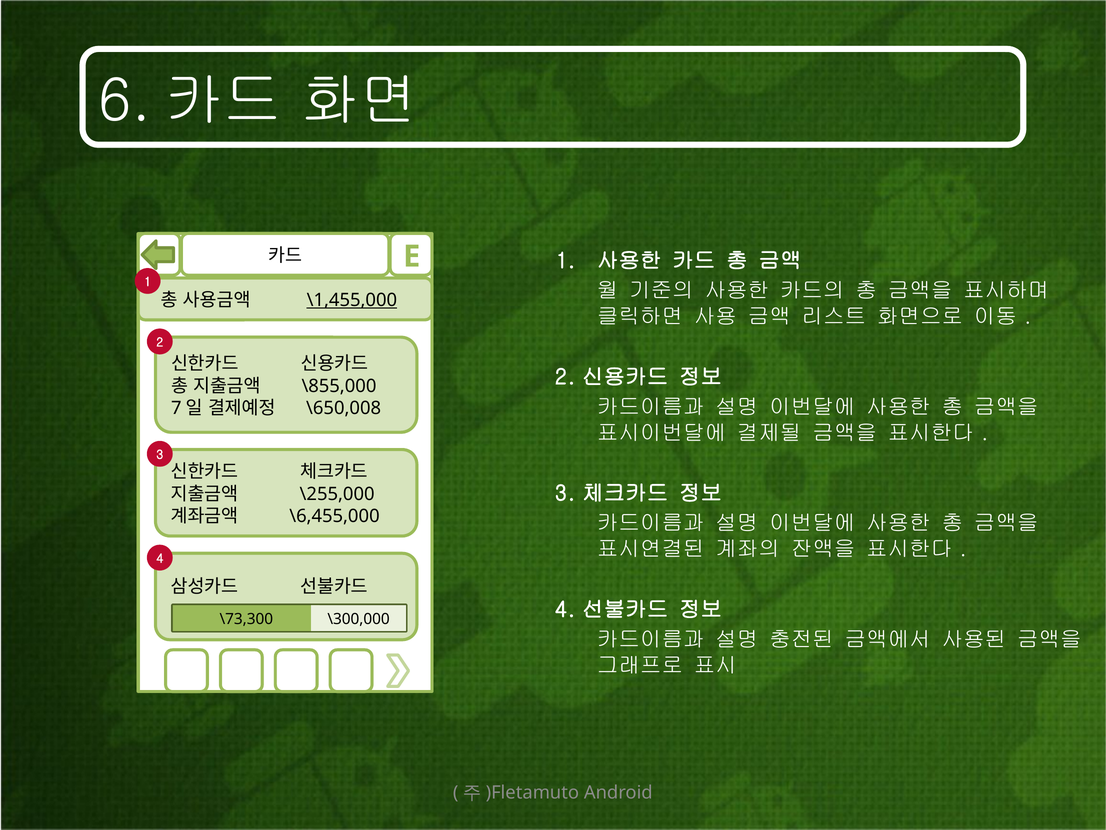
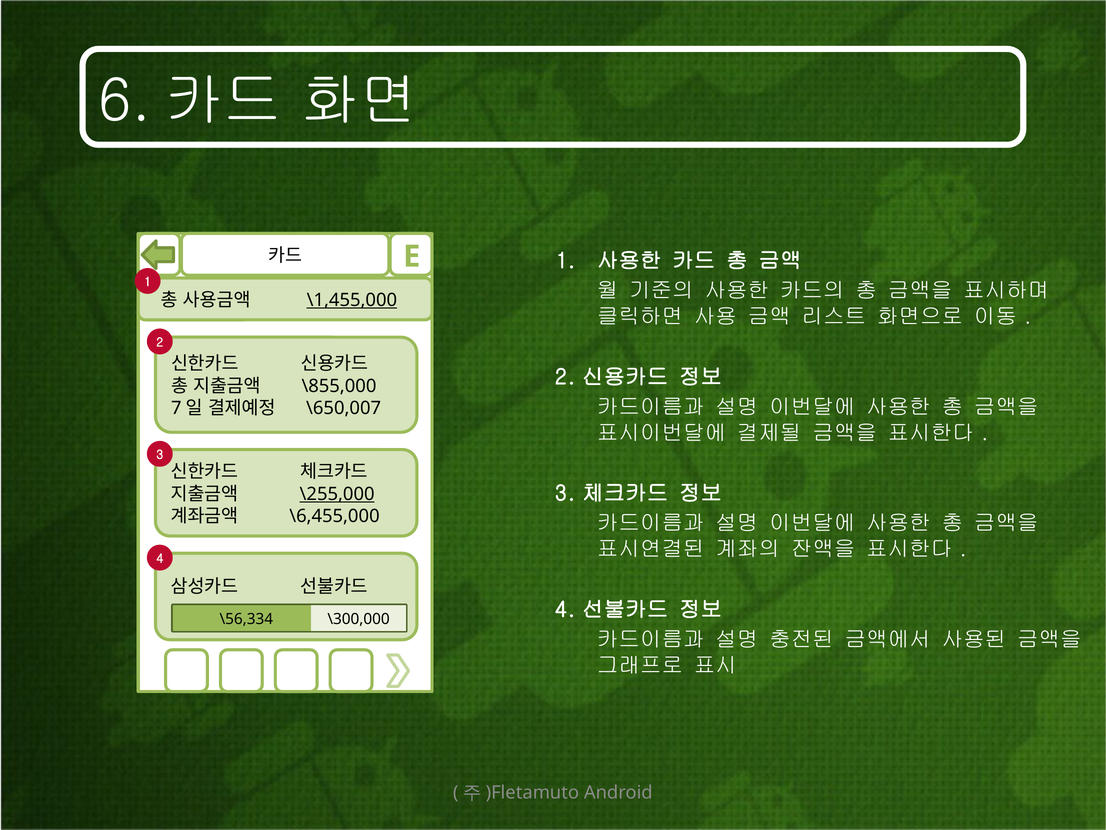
\650,008: \650,008 -> \650,007
\255,000 underline: none -> present
\73,300: \73,300 -> \56,334
